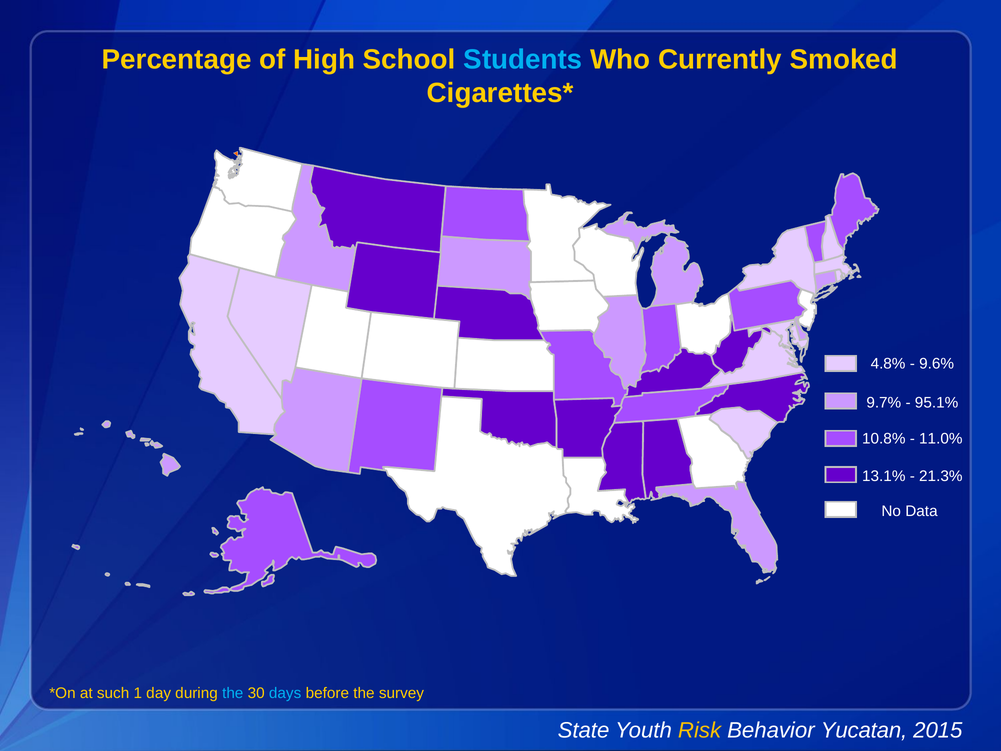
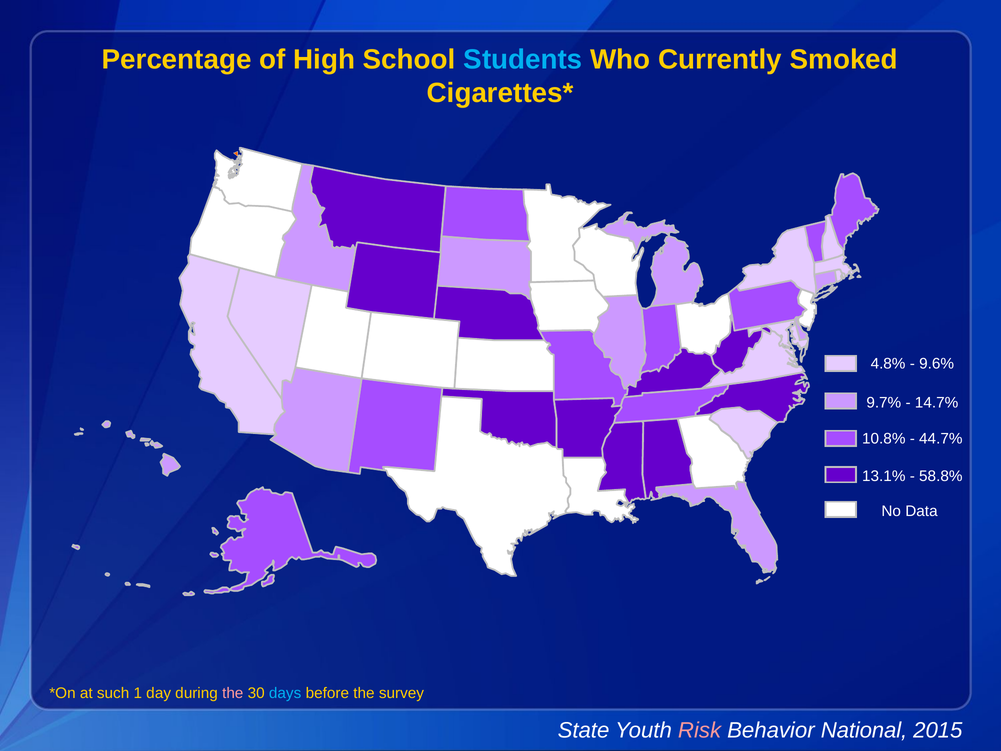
95.1%: 95.1% -> 14.7%
11.0%: 11.0% -> 44.7%
21.3%: 21.3% -> 58.8%
the at (233, 693) colour: light blue -> pink
Risk colour: yellow -> pink
Yucatan: Yucatan -> National
